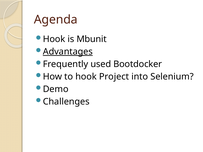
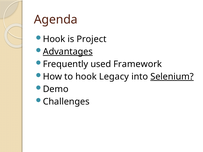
Mbunit: Mbunit -> Project
Bootdocker: Bootdocker -> Framework
Project: Project -> Legacy
Selenium underline: none -> present
